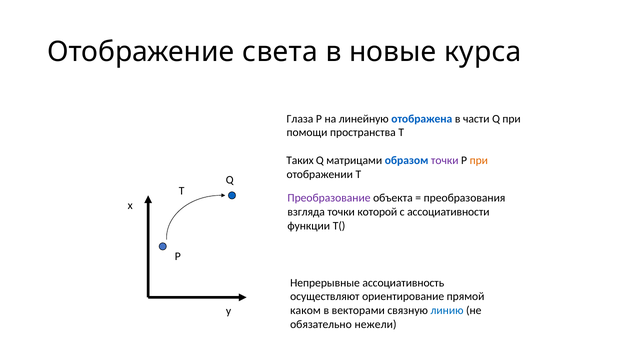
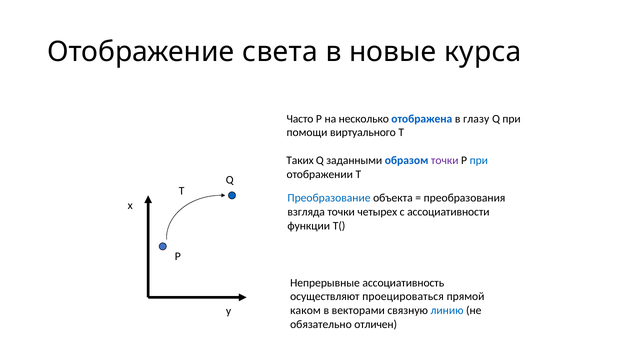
Глаза: Глаза -> Часто
линейную: линейную -> несколько
части: части -> глазу
пространства: пространства -> виртуального
матрицами: матрицами -> заданными
при at (479, 160) colour: orange -> blue
Преобразование colour: purple -> blue
которой: которой -> четырех
ориентирование: ориентирование -> проецироваться
нежели: нежели -> отличен
